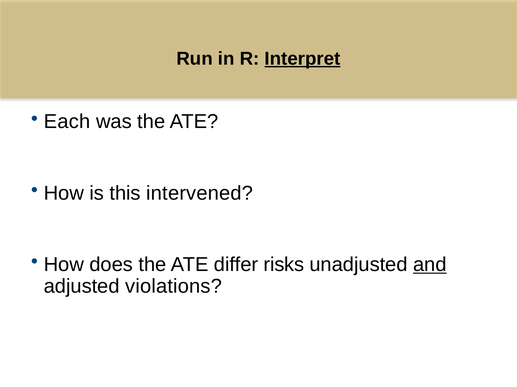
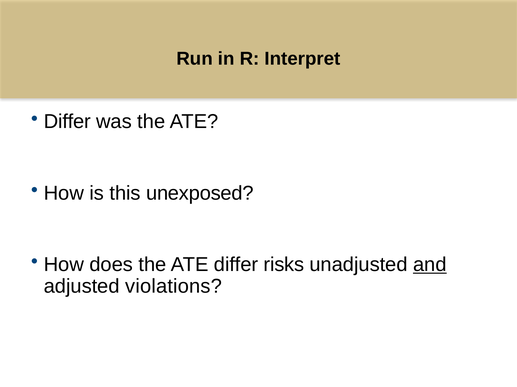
Interpret underline: present -> none
Each at (67, 122): Each -> Differ
intervened: intervened -> unexposed
